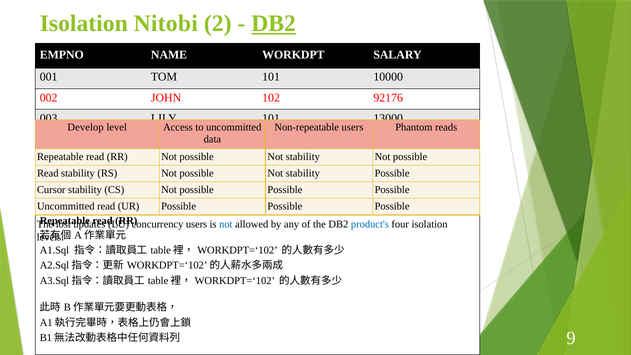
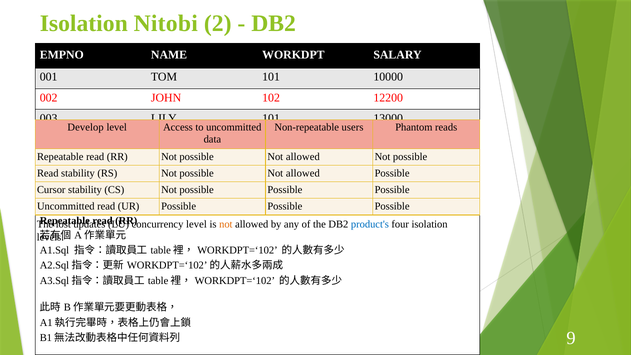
DB2 at (274, 23) underline: present -> none
92176: 92176 -> 12200
stability at (303, 157): stability -> allowed
stability at (303, 173): stability -> allowed
concurrency users: users -> level
not at (226, 224) colour: blue -> orange
